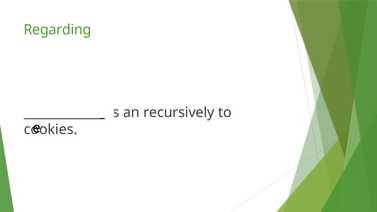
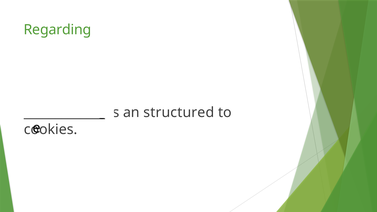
recursively: recursively -> structured
